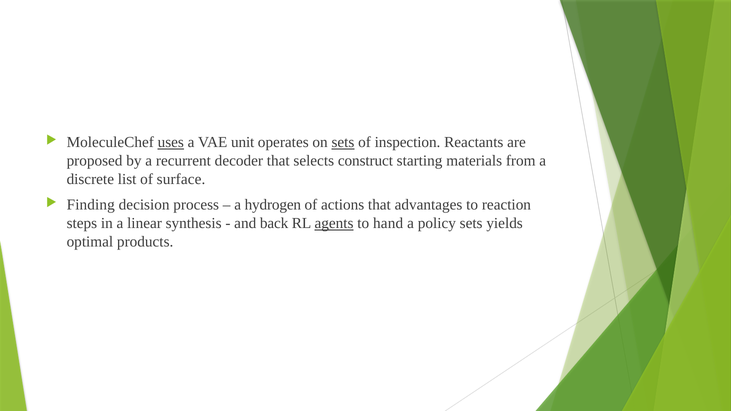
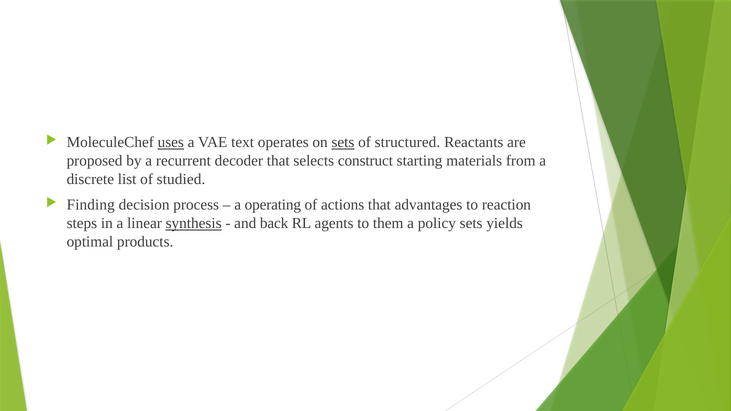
unit: unit -> text
inspection: inspection -> structured
surface: surface -> studied
hydrogen: hydrogen -> operating
synthesis underline: none -> present
agents underline: present -> none
hand: hand -> them
